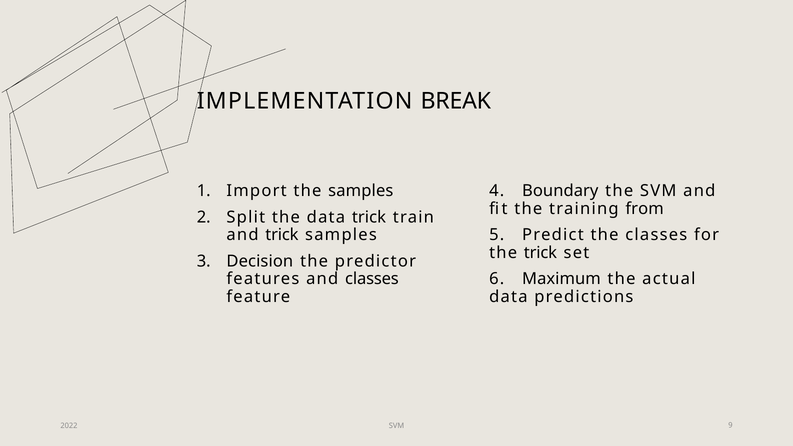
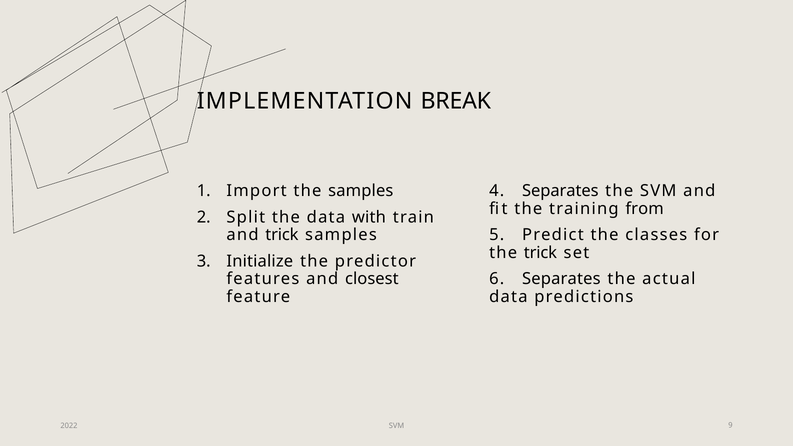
4 Boundary: Boundary -> Separates
data trick: trick -> with
Decision: Decision -> Initialize
and classes: classes -> closest
6 Maximum: Maximum -> Separates
